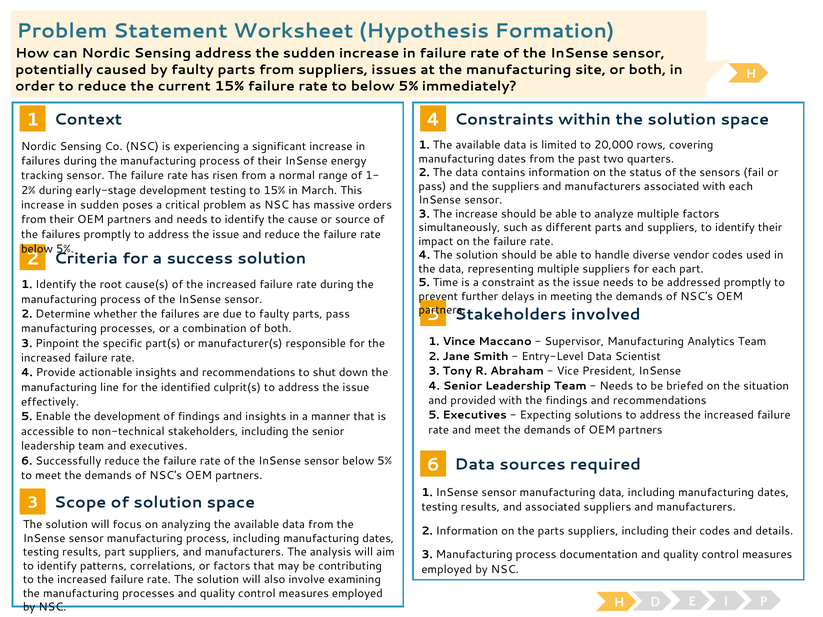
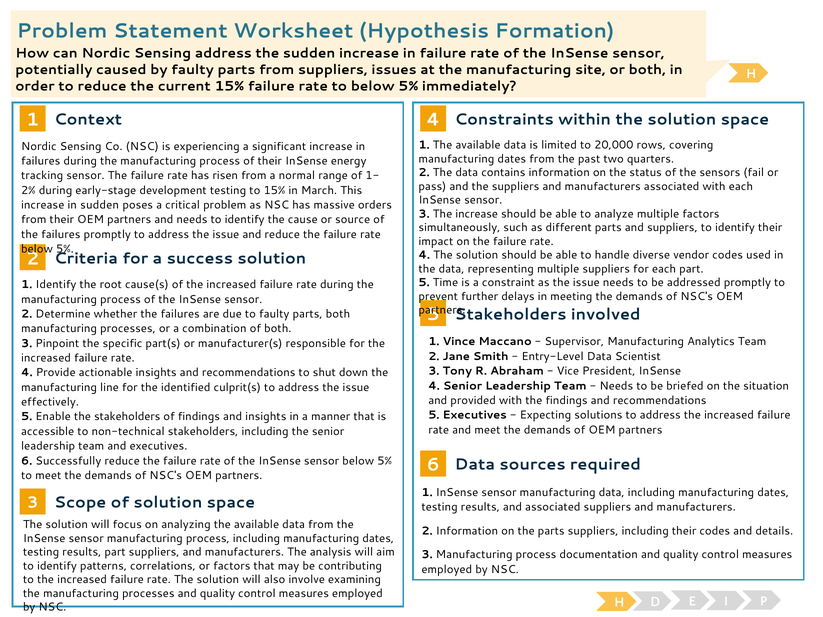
parts pass: pass -> both
the development: development -> stakeholders
